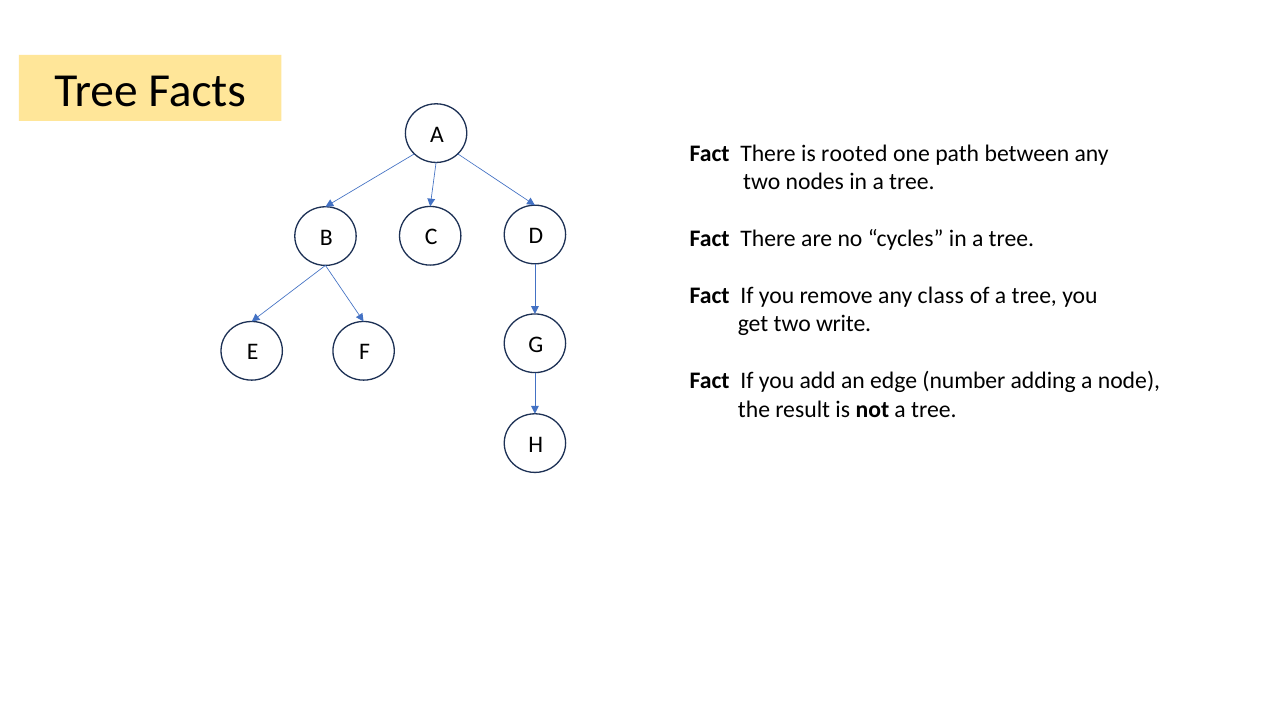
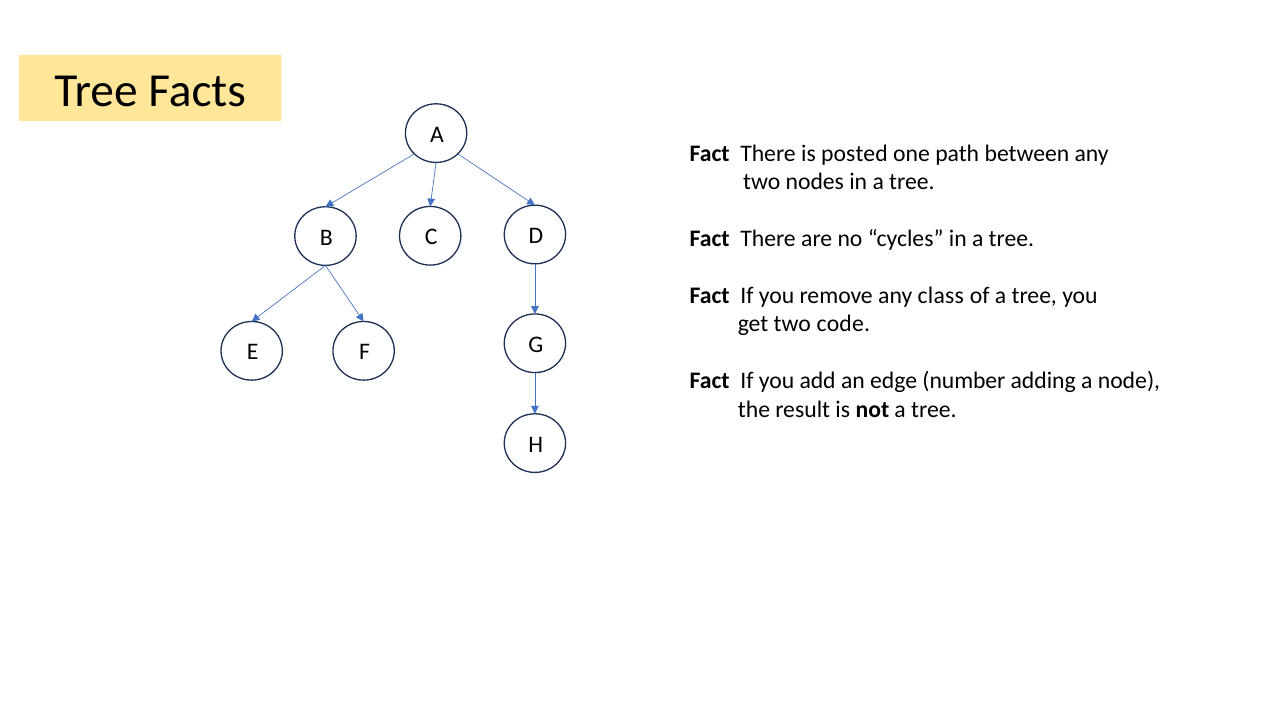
rooted: rooted -> posted
write: write -> code
